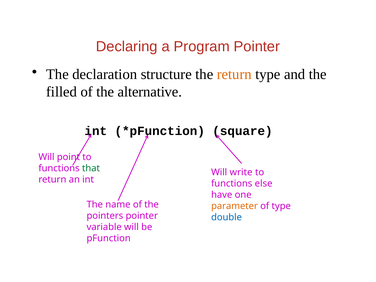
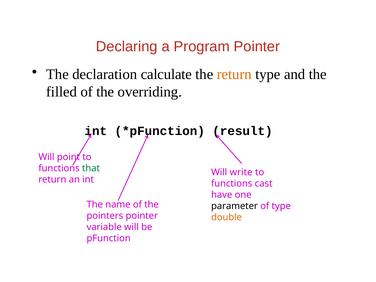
structure: structure -> calculate
alternative: alternative -> overriding
square: square -> result
else: else -> cast
parameter colour: orange -> black
double colour: blue -> orange
